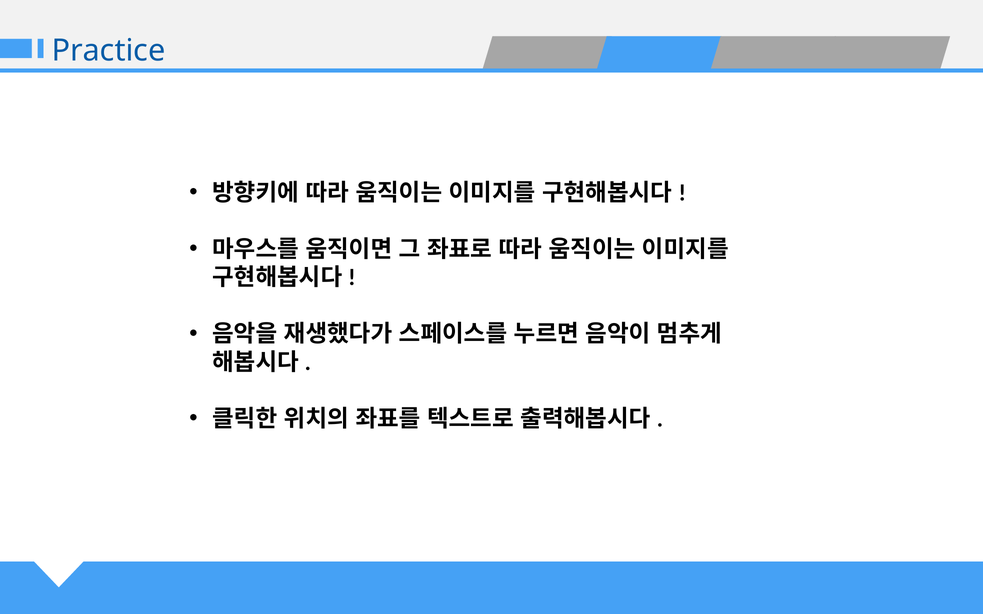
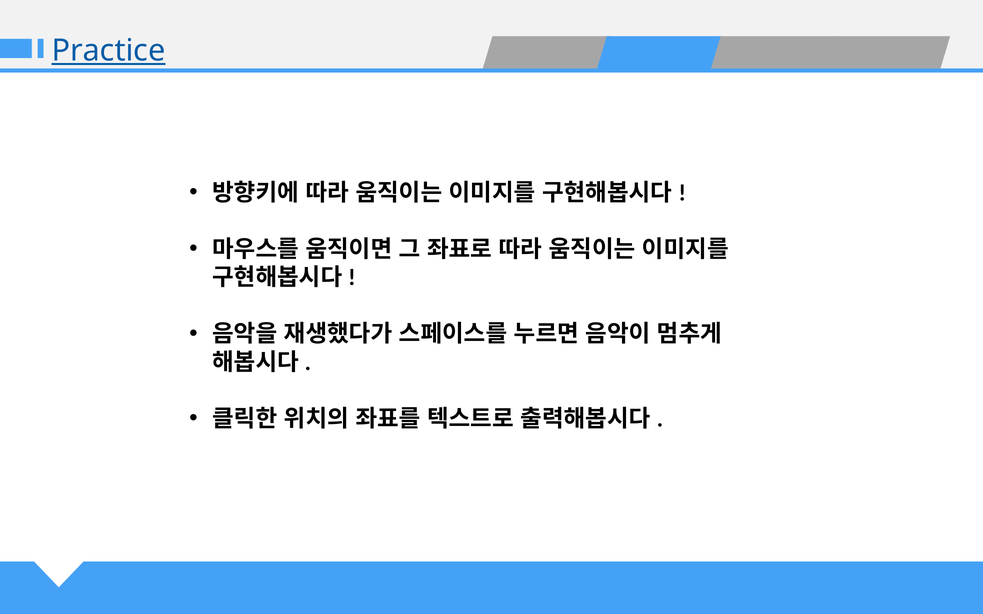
Practice underline: none -> present
